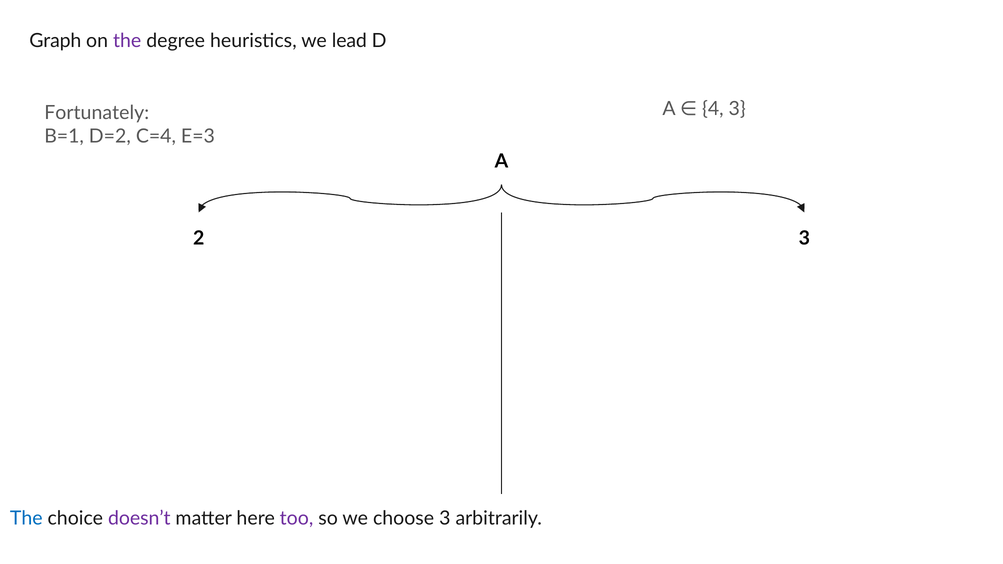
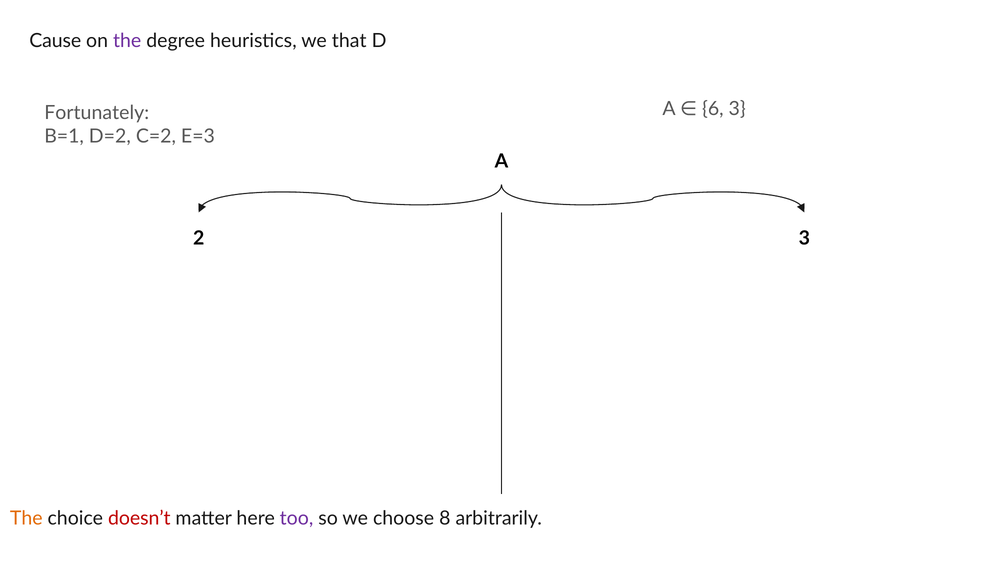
Graph: Graph -> Cause
lead: lead -> that
4: 4 -> 6
C=4: C=4 -> C=2
The at (26, 518) colour: blue -> orange
doesn’t colour: purple -> red
choose 3: 3 -> 8
